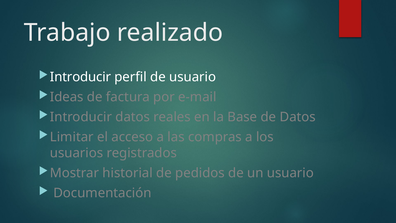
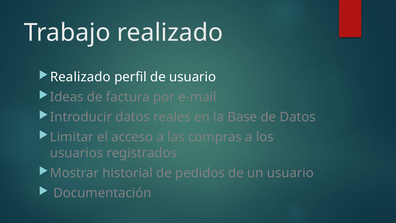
Introducir at (81, 77): Introducir -> Realizado
